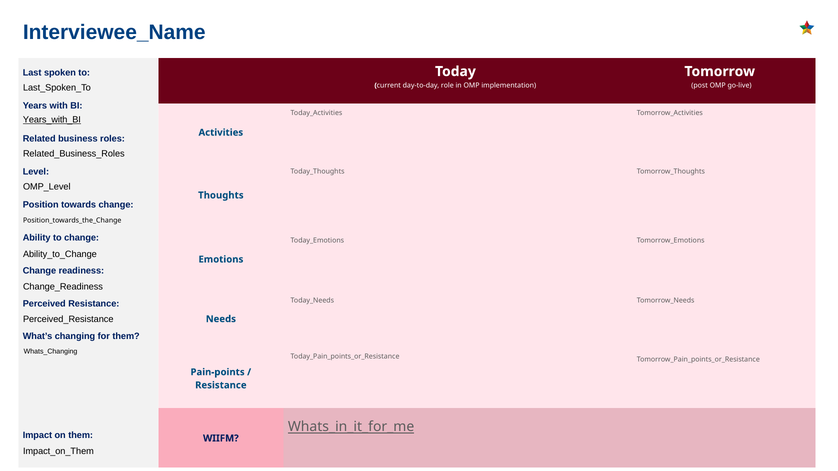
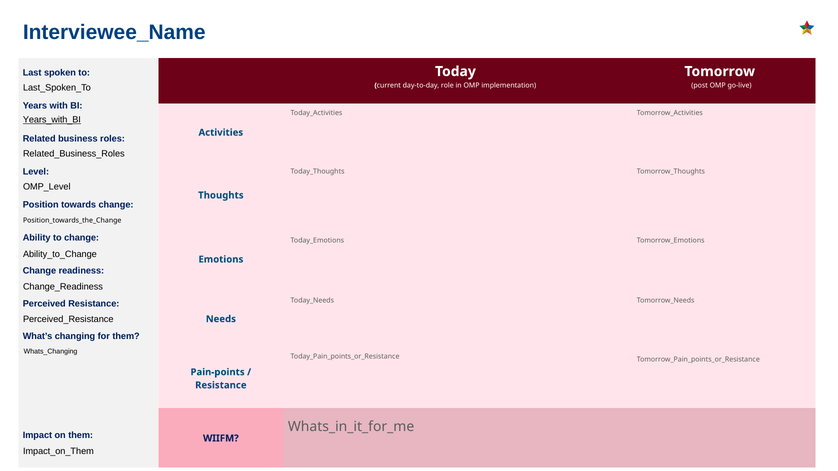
Whats_in_it_for_me underline: present -> none
